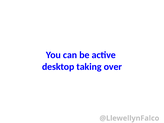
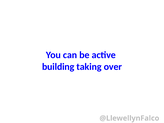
desktop: desktop -> building
